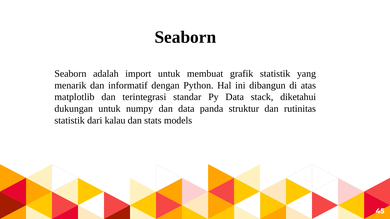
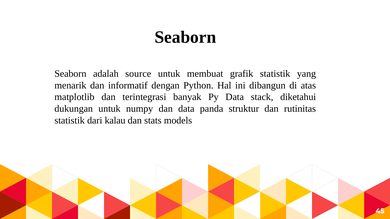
import: import -> source
standar: standar -> banyak
